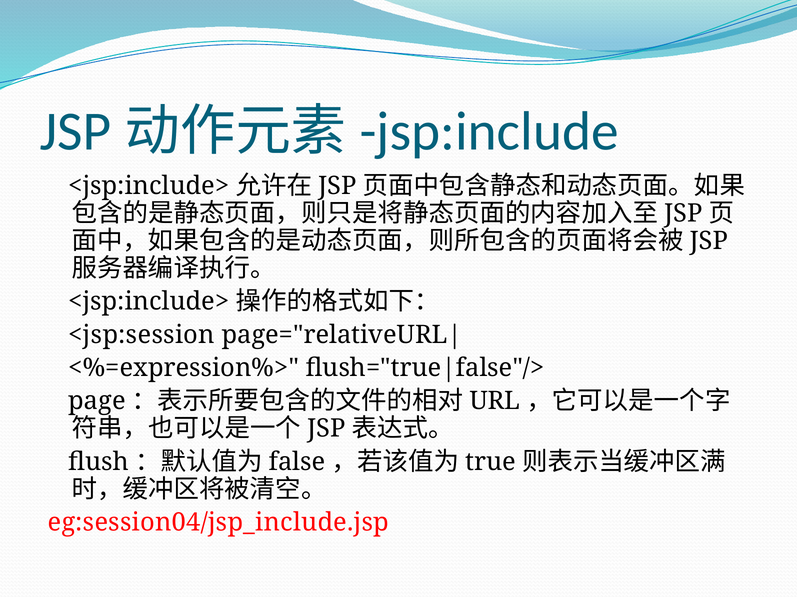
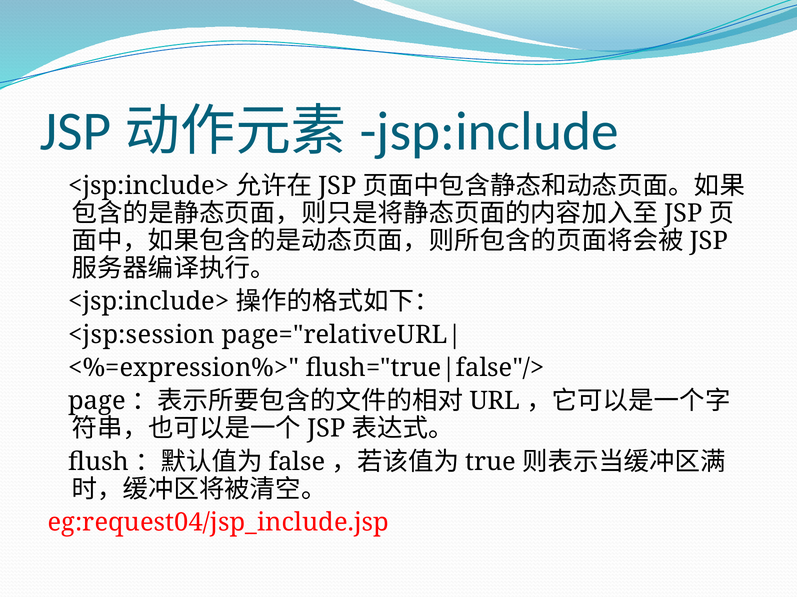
eg:session04/jsp_include.jsp: eg:session04/jsp_include.jsp -> eg:request04/jsp_include.jsp
